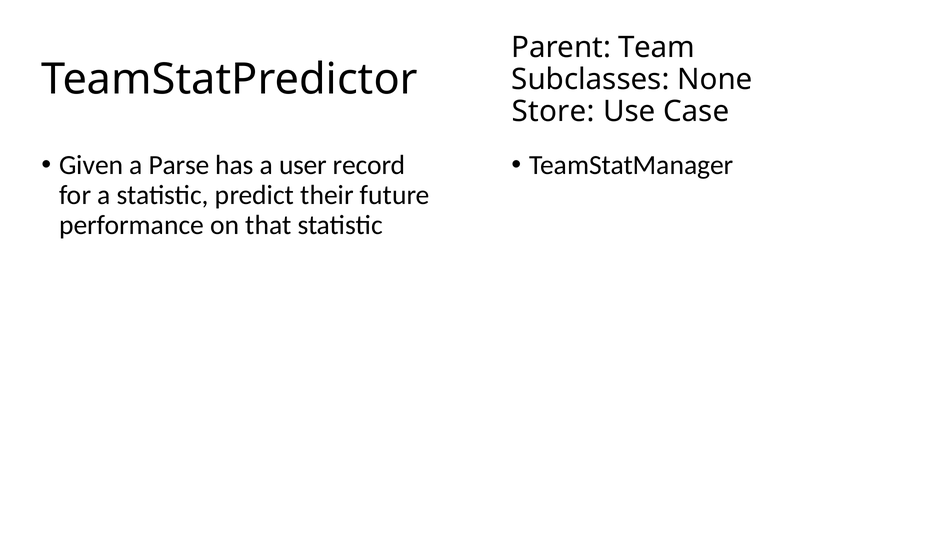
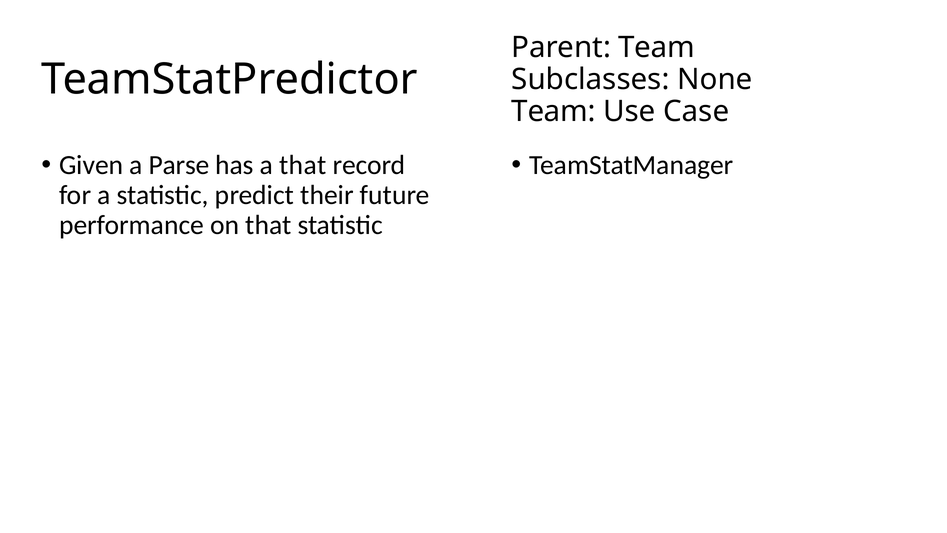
Store at (553, 112): Store -> Team
a user: user -> that
